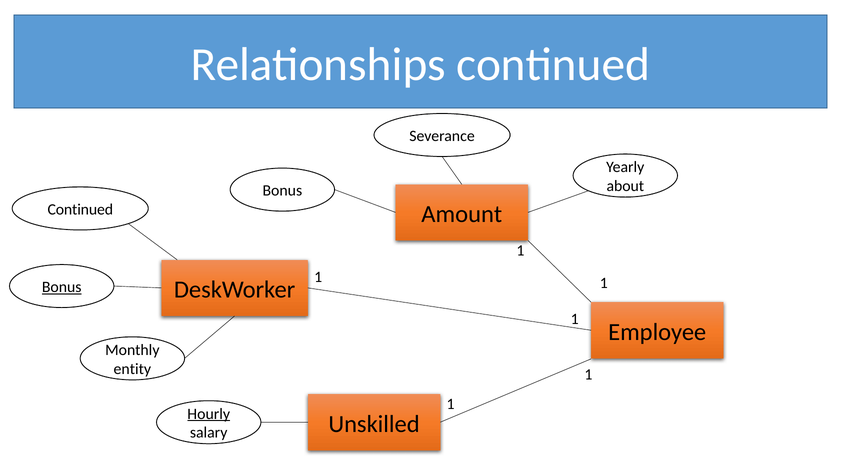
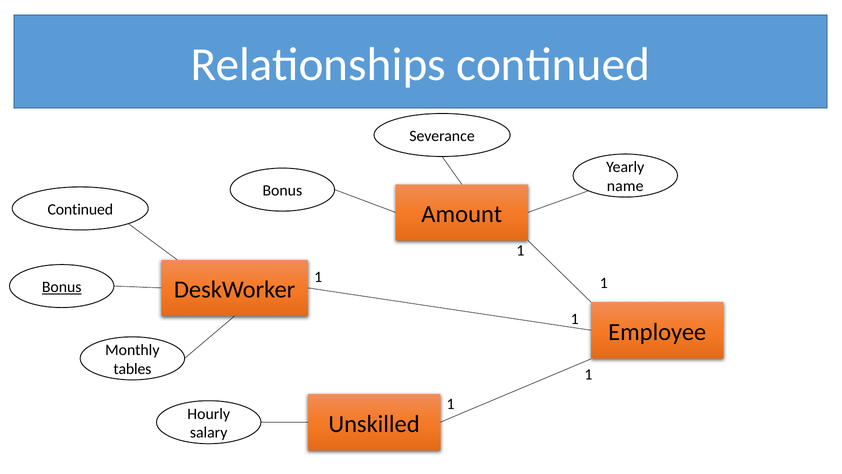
about: about -> name
entity: entity -> tables
Hourly underline: present -> none
